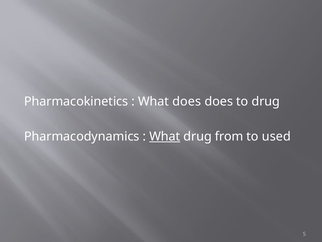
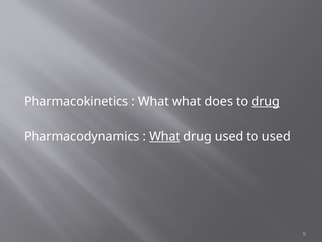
What does: does -> what
drug at (266, 101) underline: none -> present
drug from: from -> used
